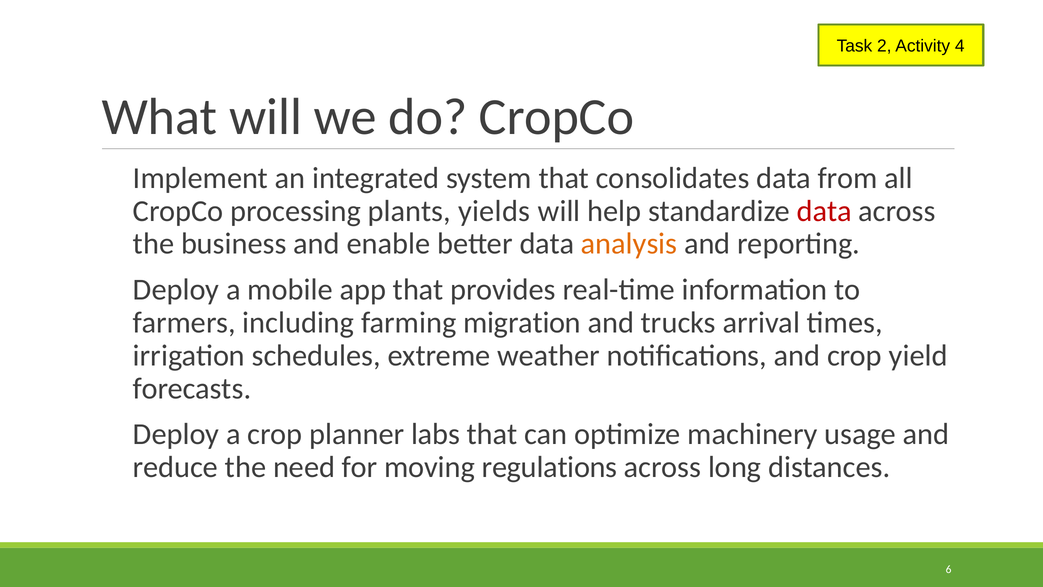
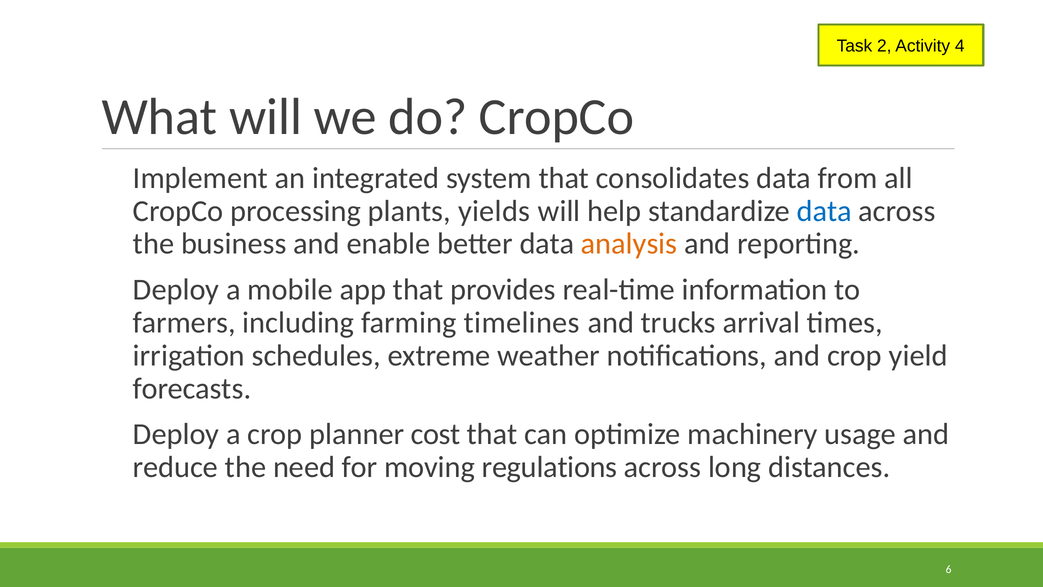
data at (824, 211) colour: red -> blue
migration: migration -> timelines
labs: labs -> cost
